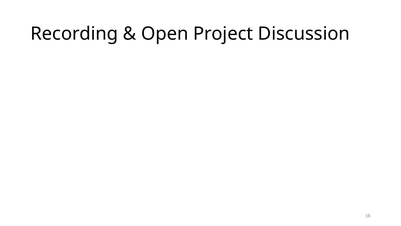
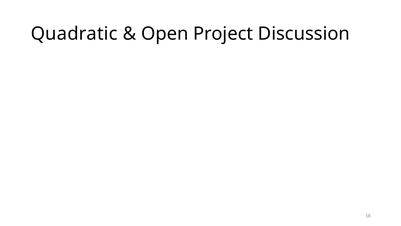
Recording: Recording -> Quadratic
